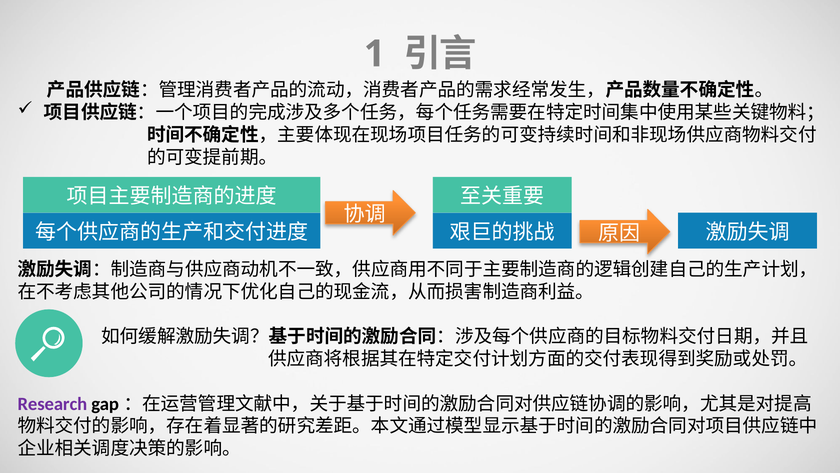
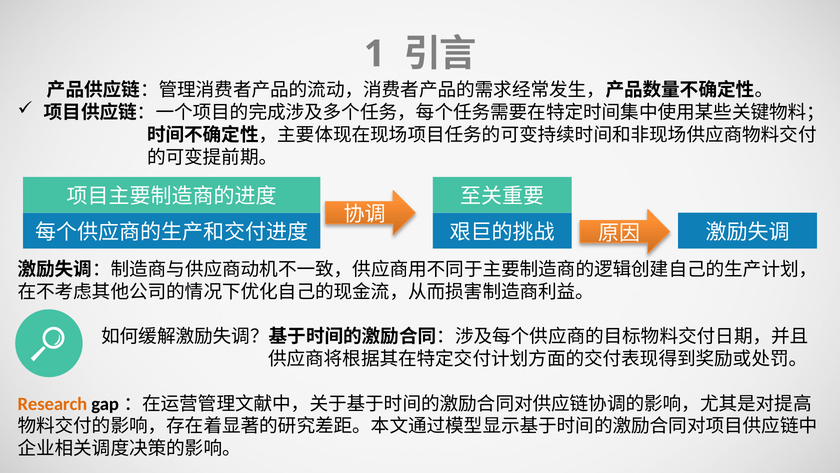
Research colour: purple -> orange
